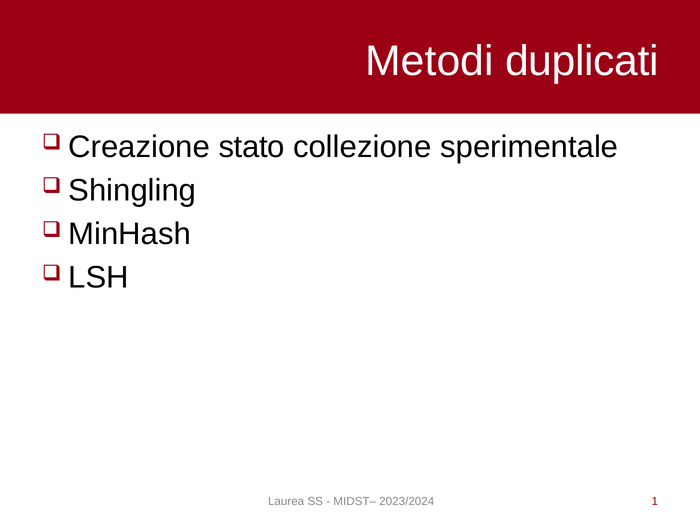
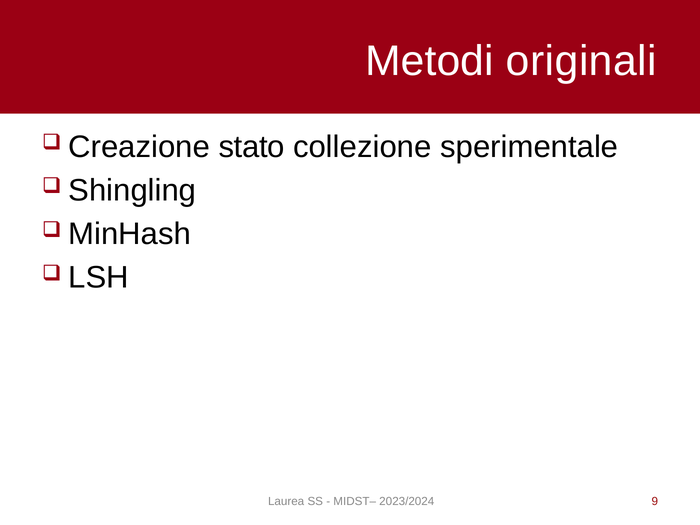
duplicati: duplicati -> originali
1: 1 -> 9
